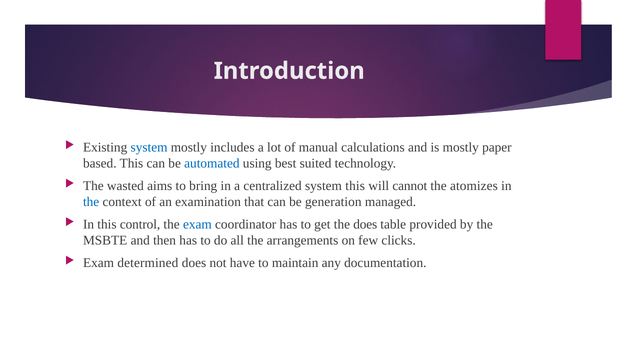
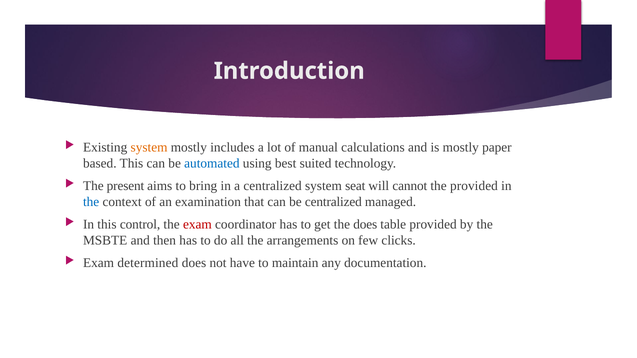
system at (149, 147) colour: blue -> orange
wasted: wasted -> present
system this: this -> seat
the atomizes: atomizes -> provided
be generation: generation -> centralized
exam at (197, 224) colour: blue -> red
